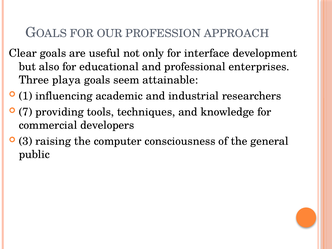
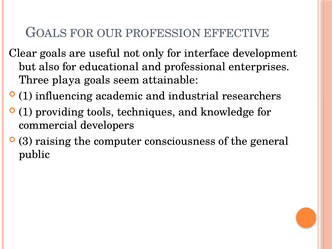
APPROACH: APPROACH -> EFFECTIVE
7 at (26, 112): 7 -> 1
